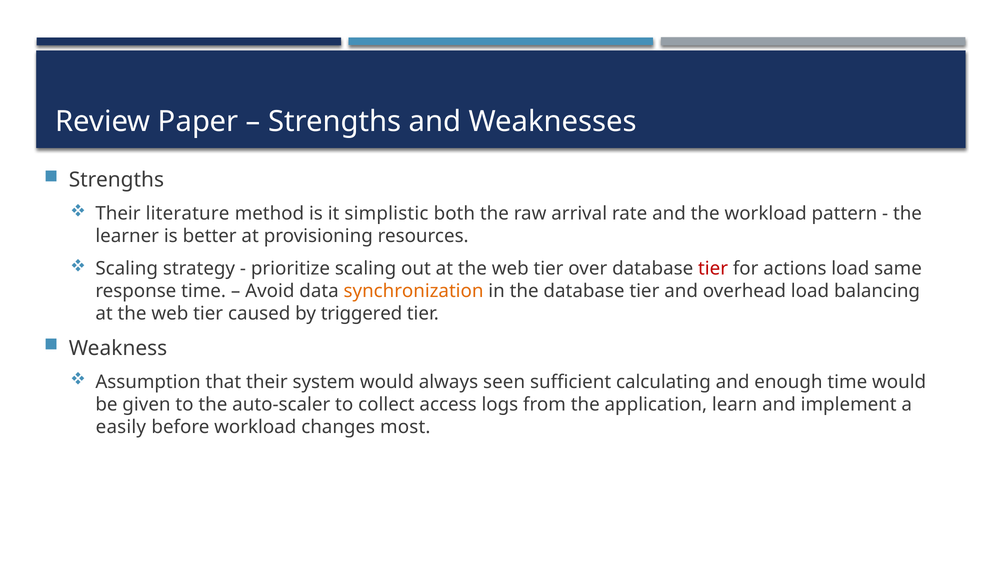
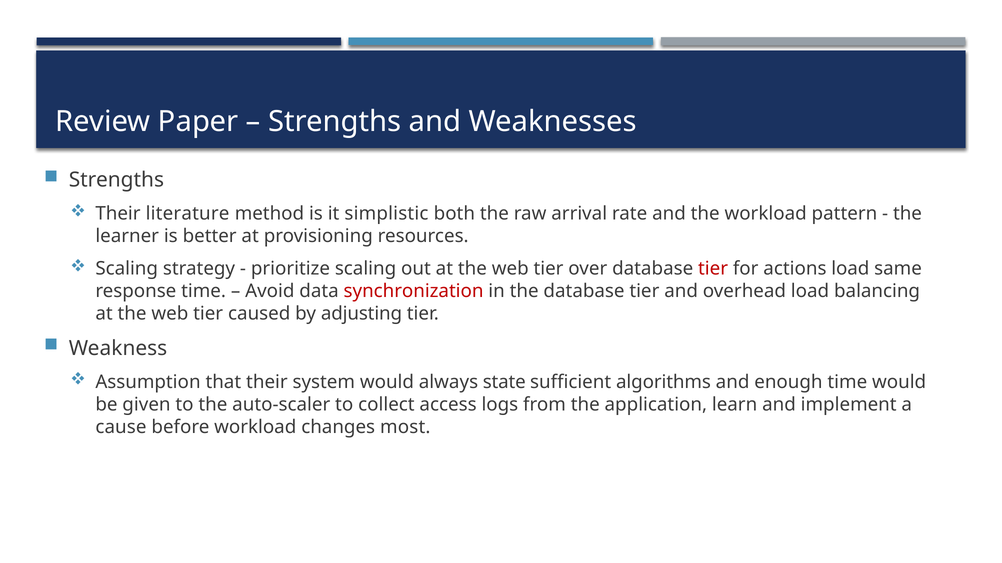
synchronization colour: orange -> red
triggered: triggered -> adjusting
seen: seen -> state
calculating: calculating -> algorithms
easily: easily -> cause
